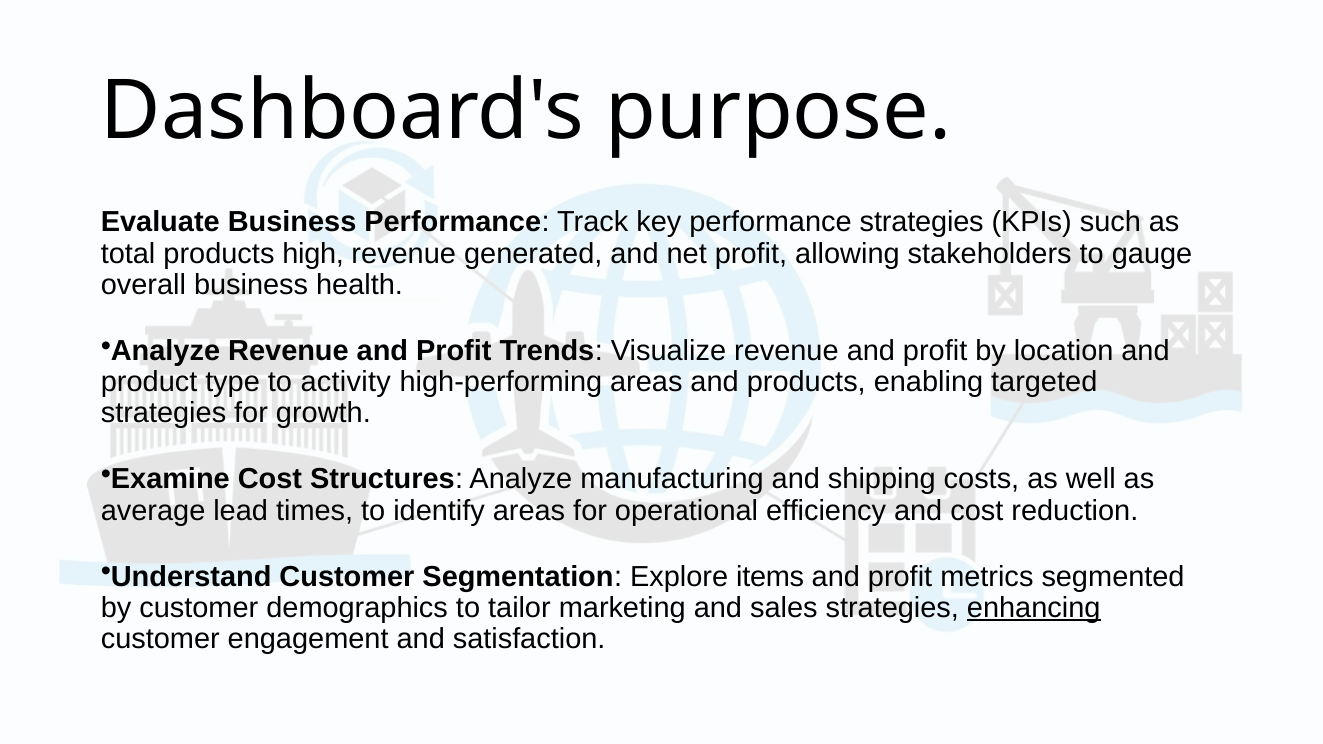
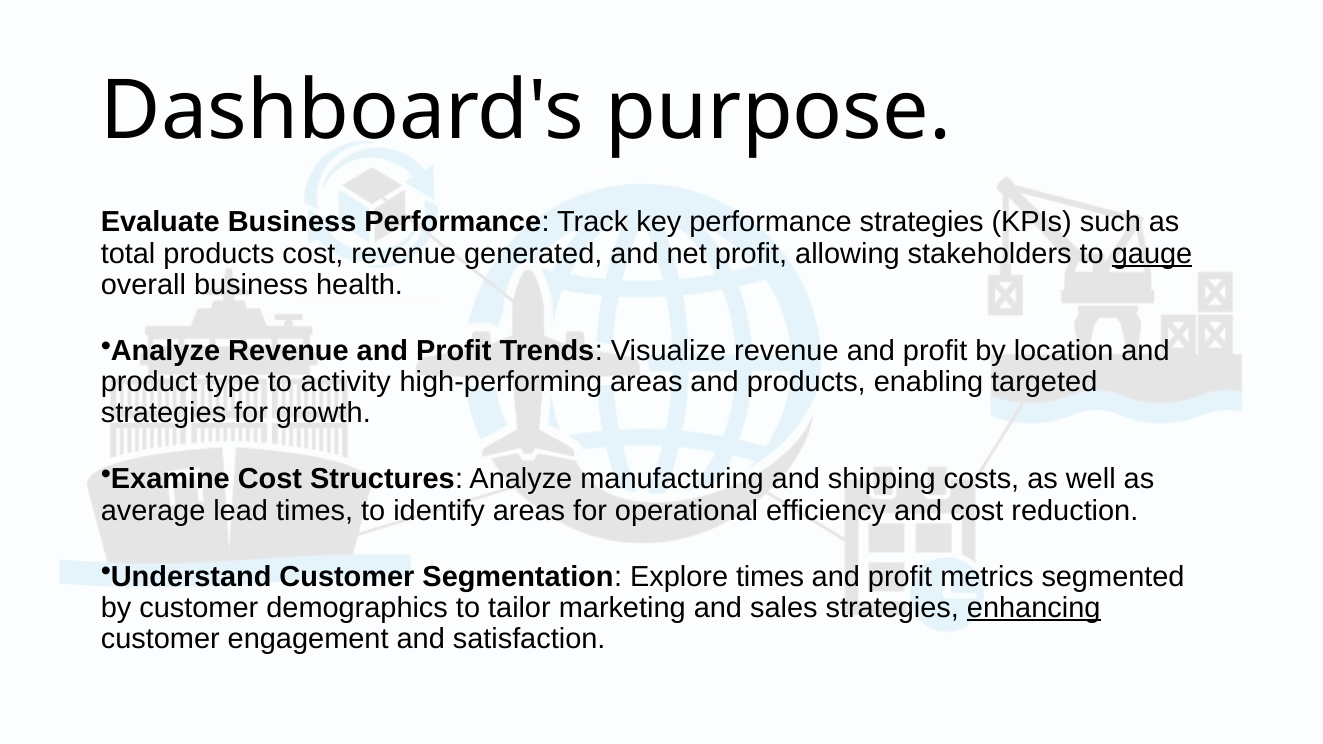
products high: high -> cost
gauge underline: none -> present
Explore items: items -> times
